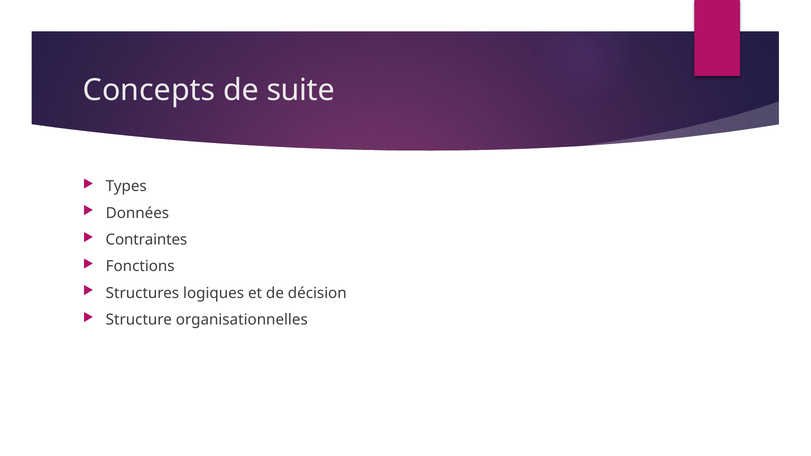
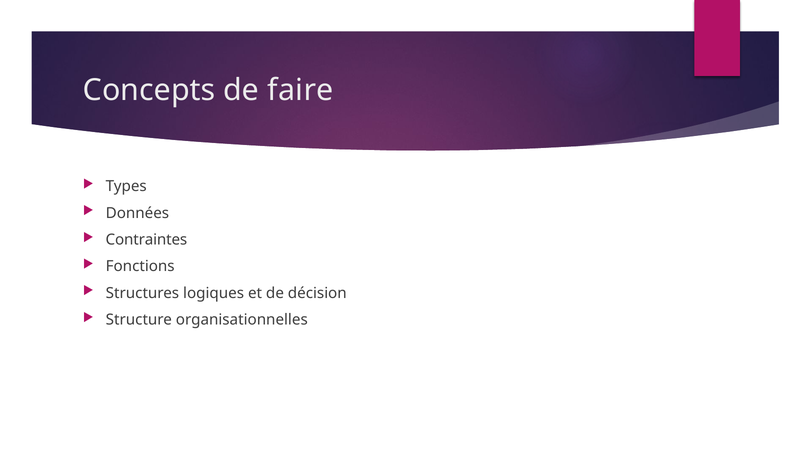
suite: suite -> faire
